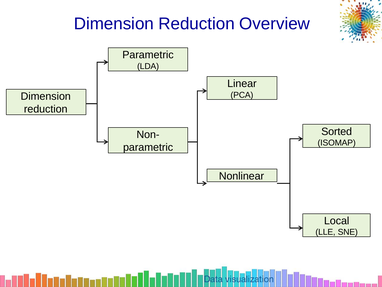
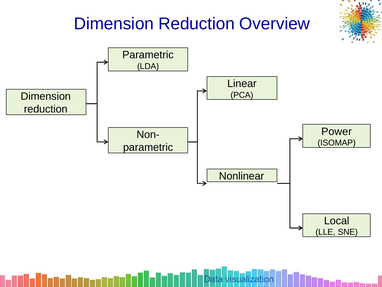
Sorted: Sorted -> Power
